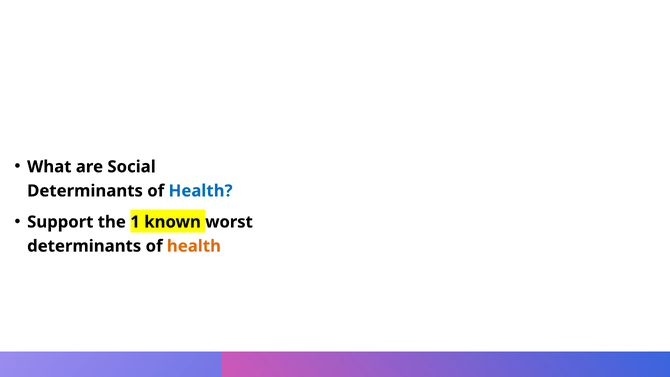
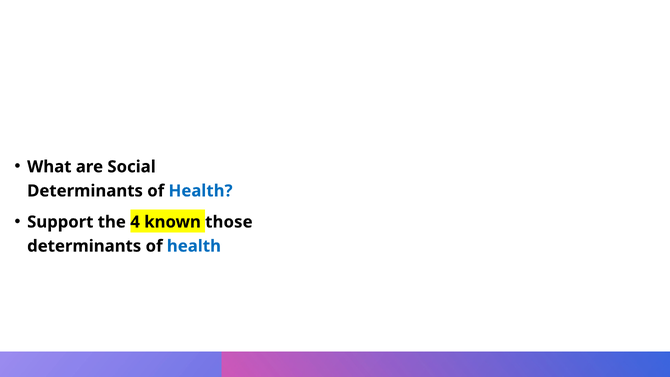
1: 1 -> 4
worst: worst -> those
health at (194, 246) colour: orange -> blue
